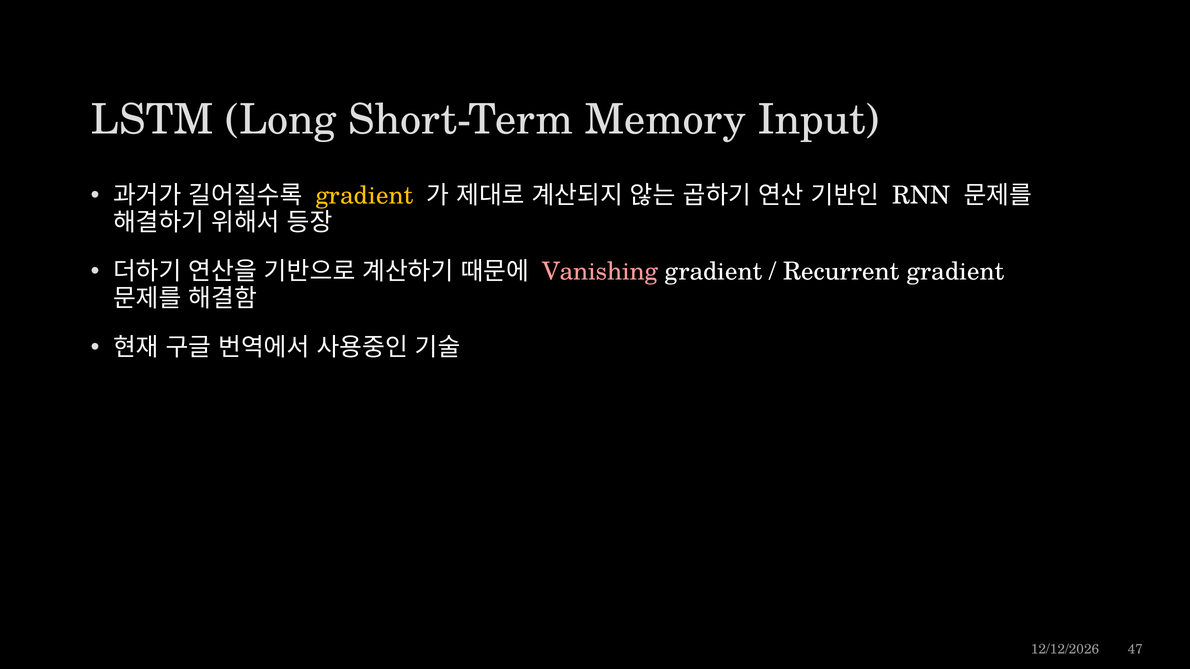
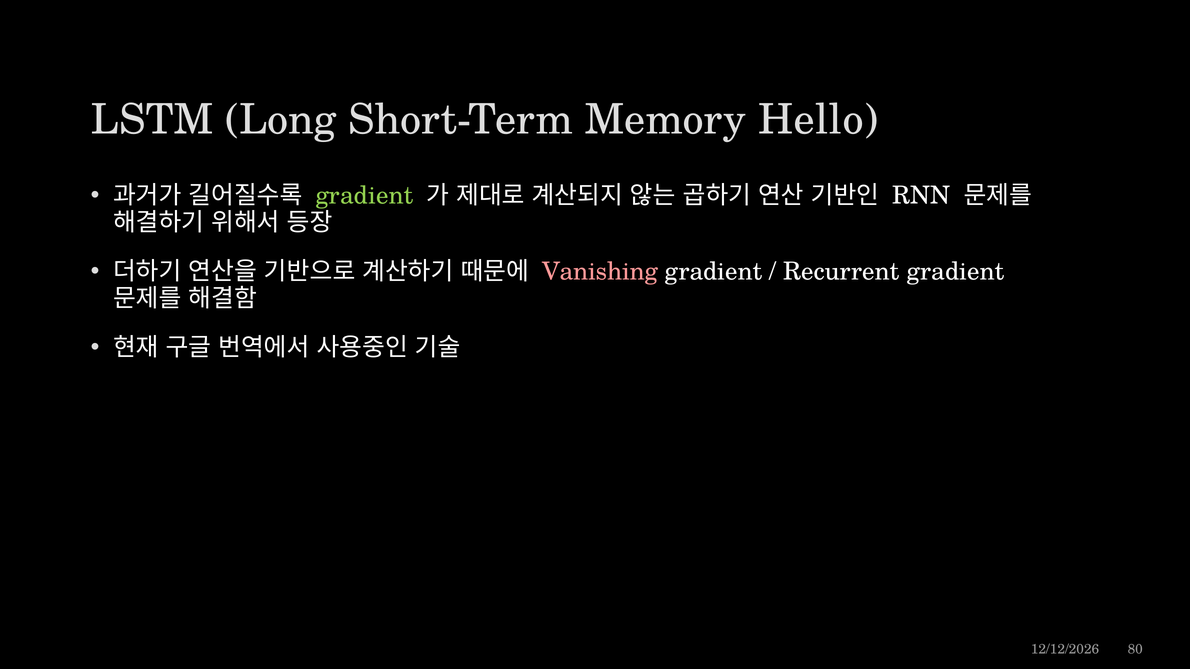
Input: Input -> Hello
gradient at (365, 196) colour: yellow -> light green
47: 47 -> 80
